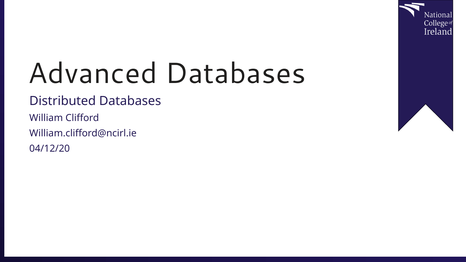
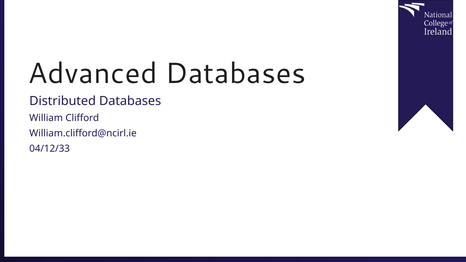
04/12/20: 04/12/20 -> 04/12/33
